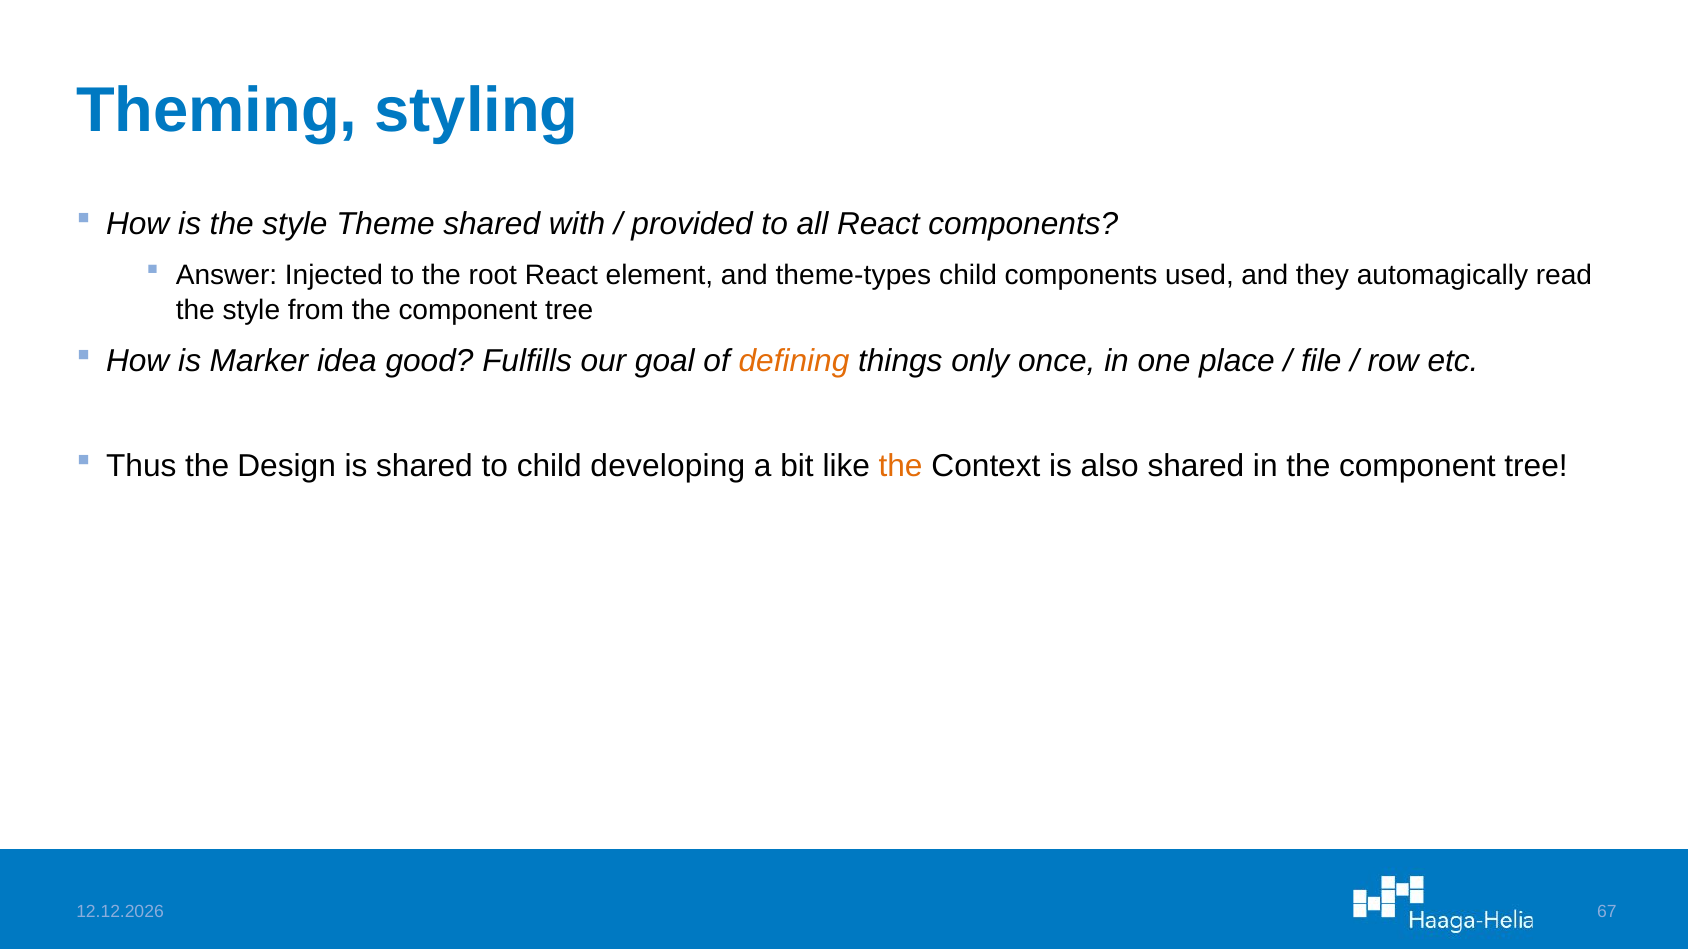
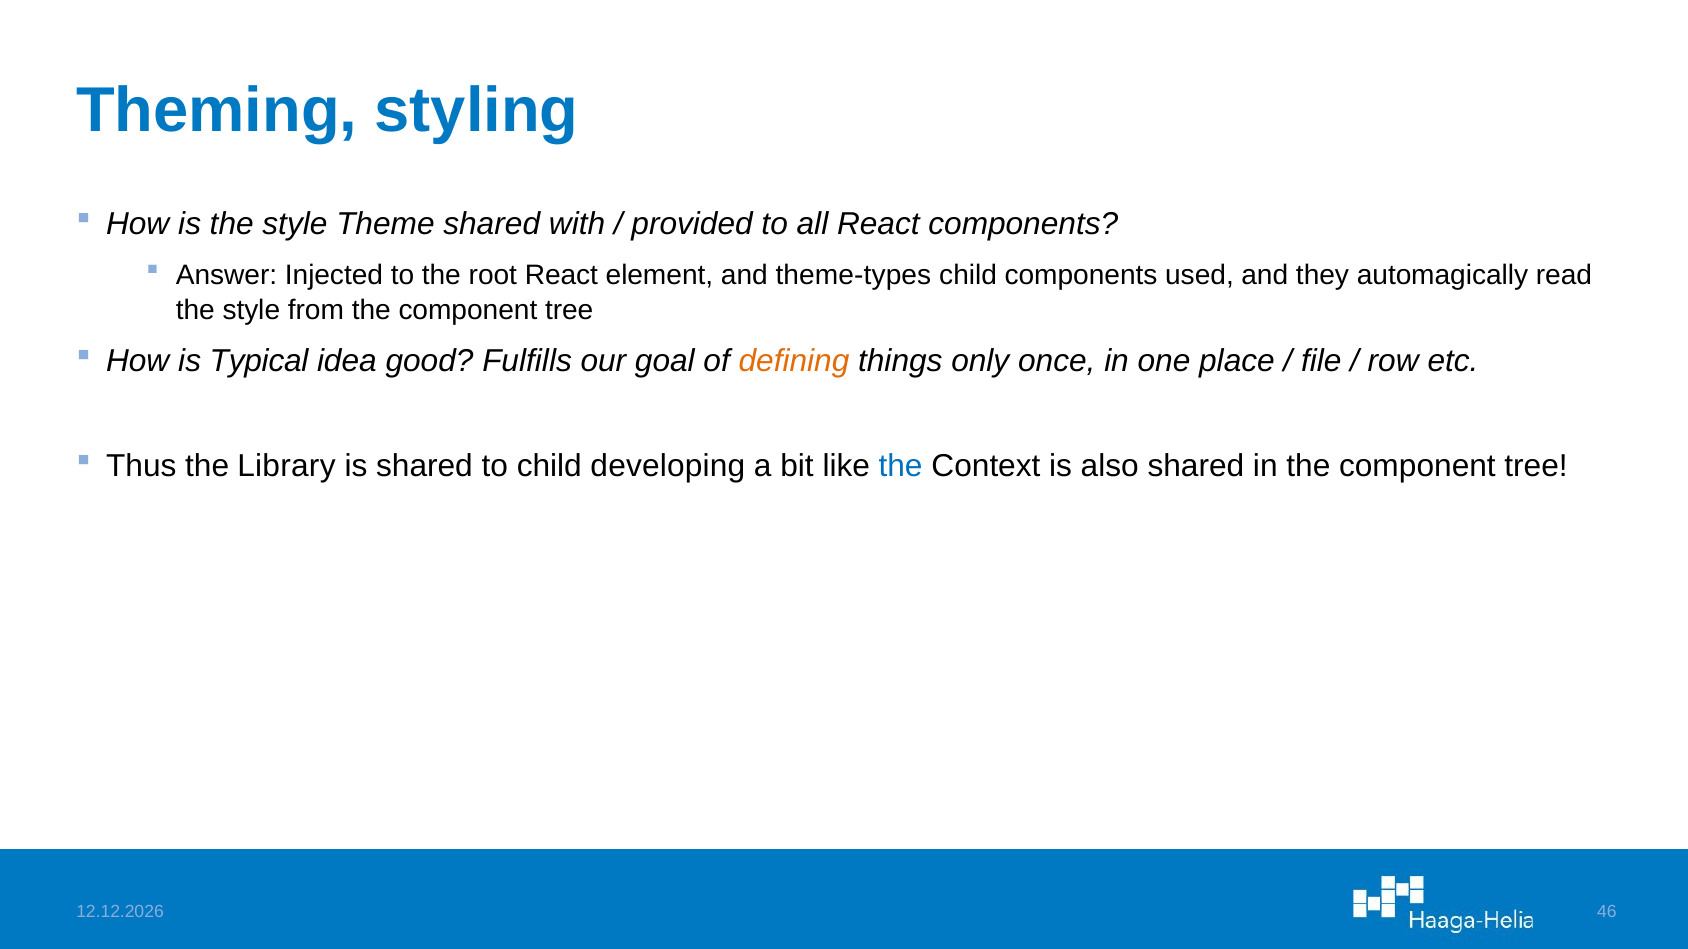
Marker: Marker -> Typical
Design: Design -> Library
the at (901, 467) colour: orange -> blue
67: 67 -> 46
